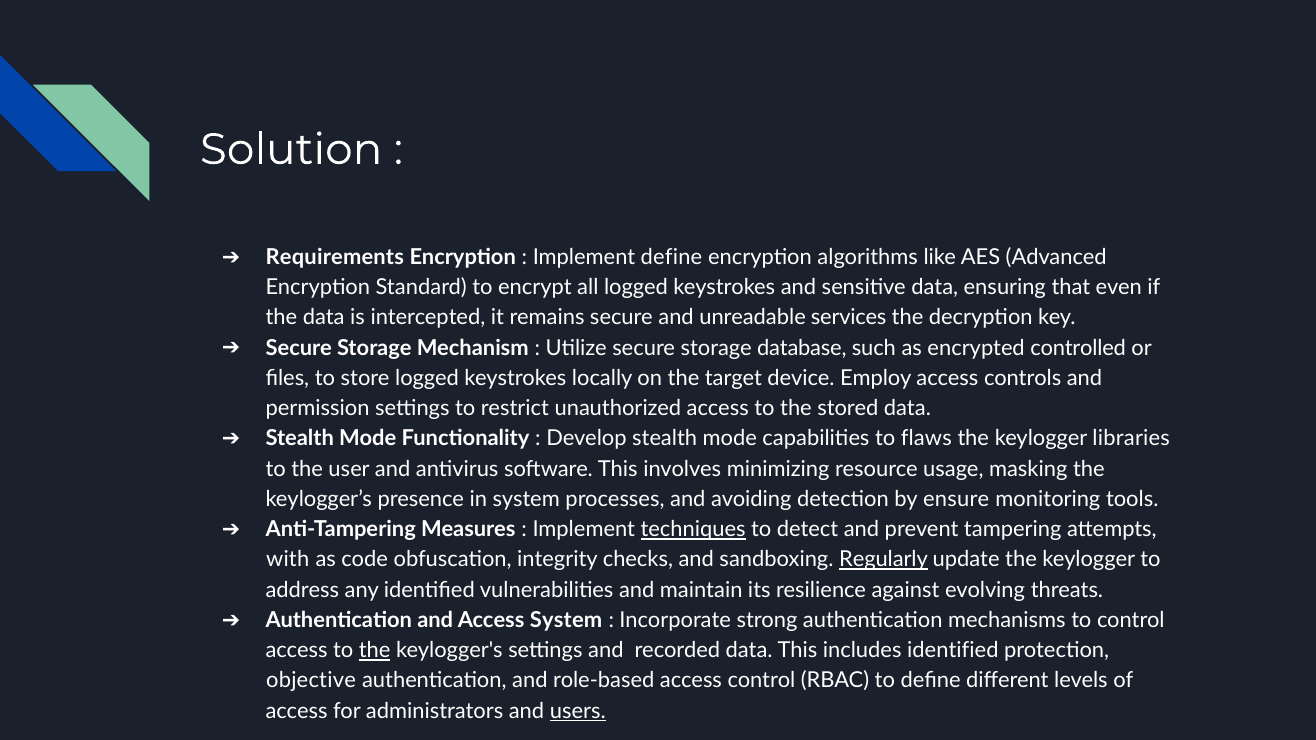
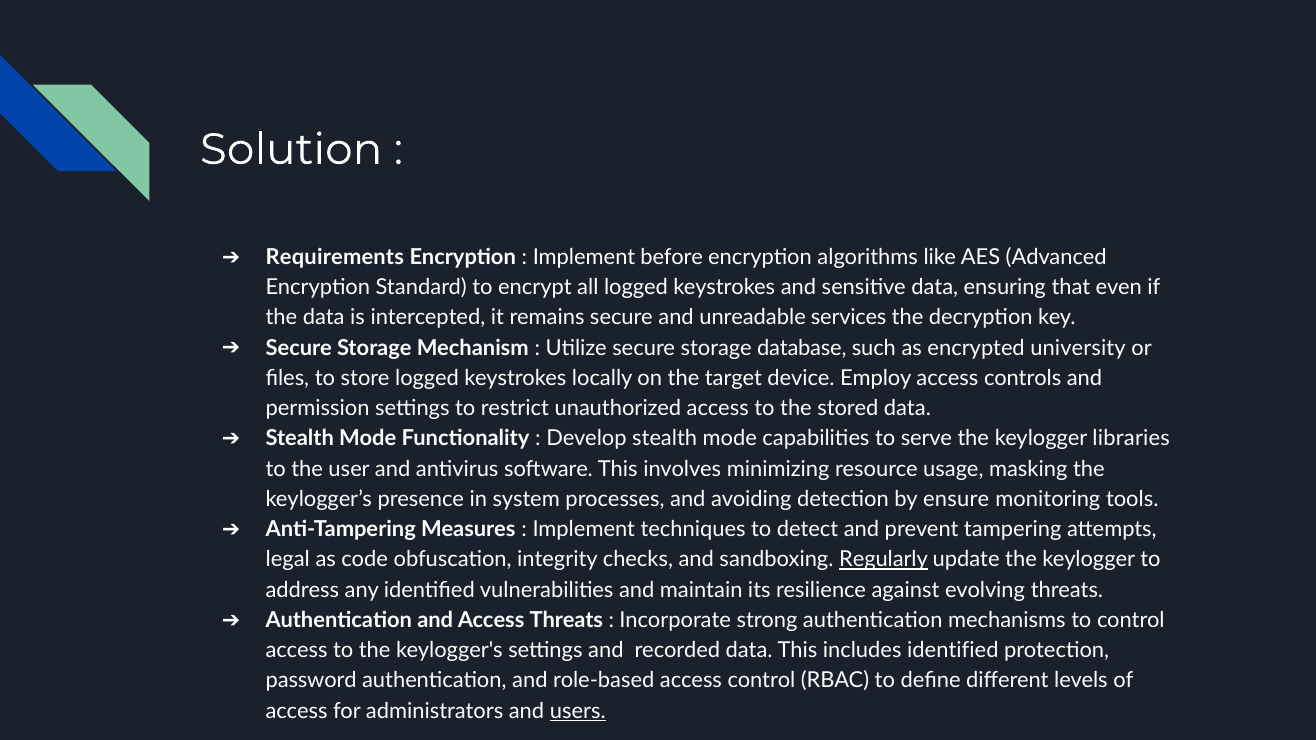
Implement define: define -> before
controlled: controlled -> university
flaws: flaws -> serve
techniques underline: present -> none
with: with -> legal
Access System: System -> Threats
the at (375, 651) underline: present -> none
objective: objective -> password
